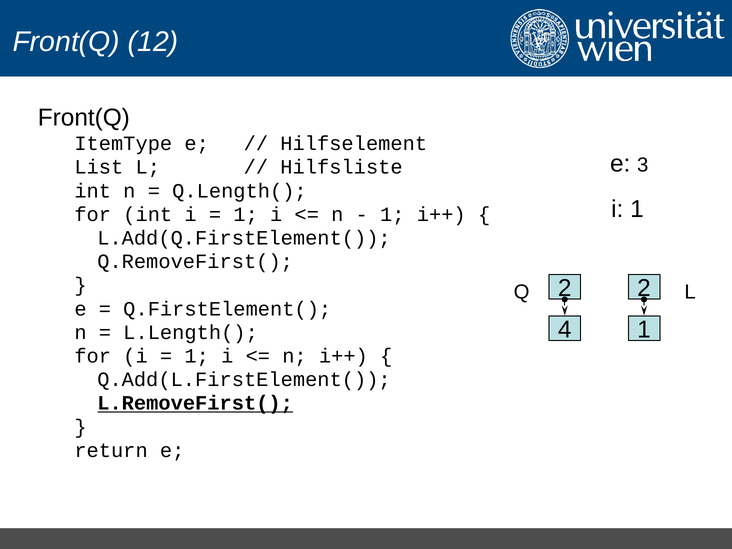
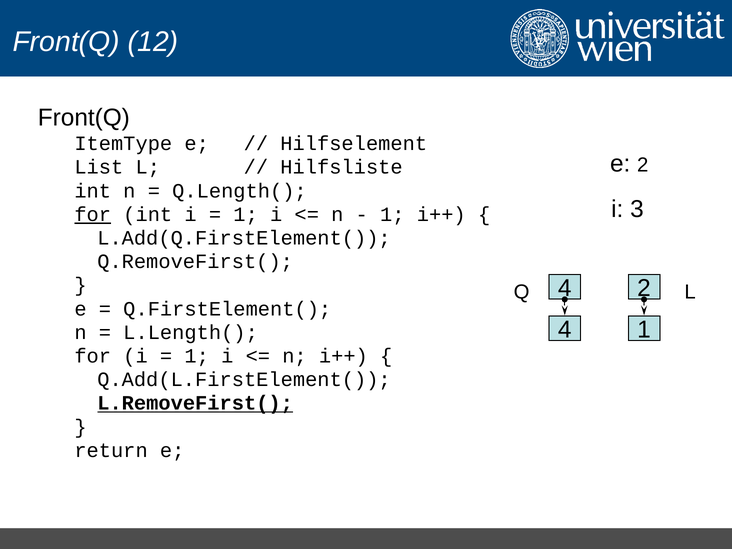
e 3: 3 -> 2
i 1: 1 -> 3
for at (93, 214) underline: none -> present
Q 2: 2 -> 4
